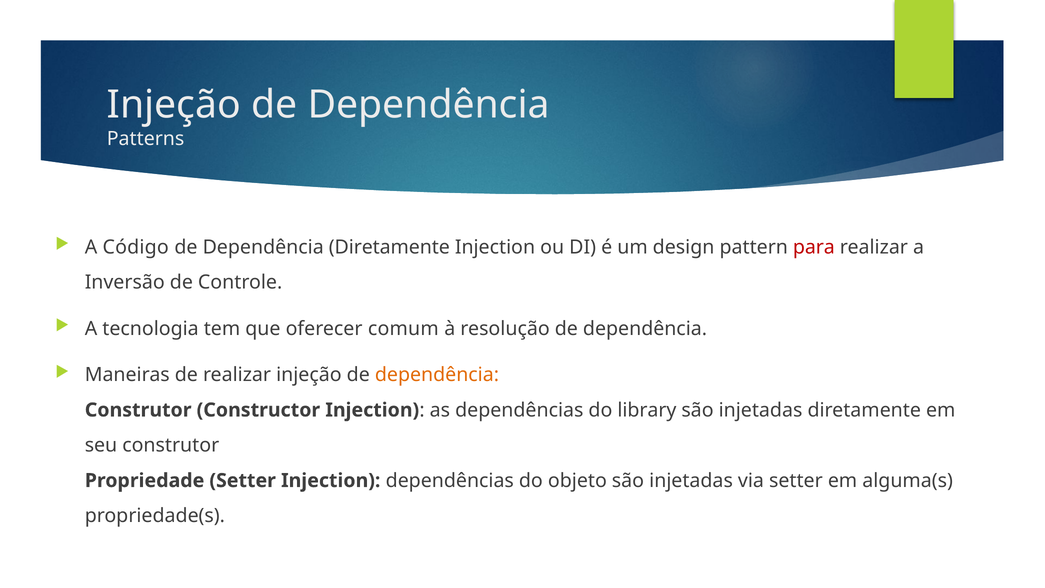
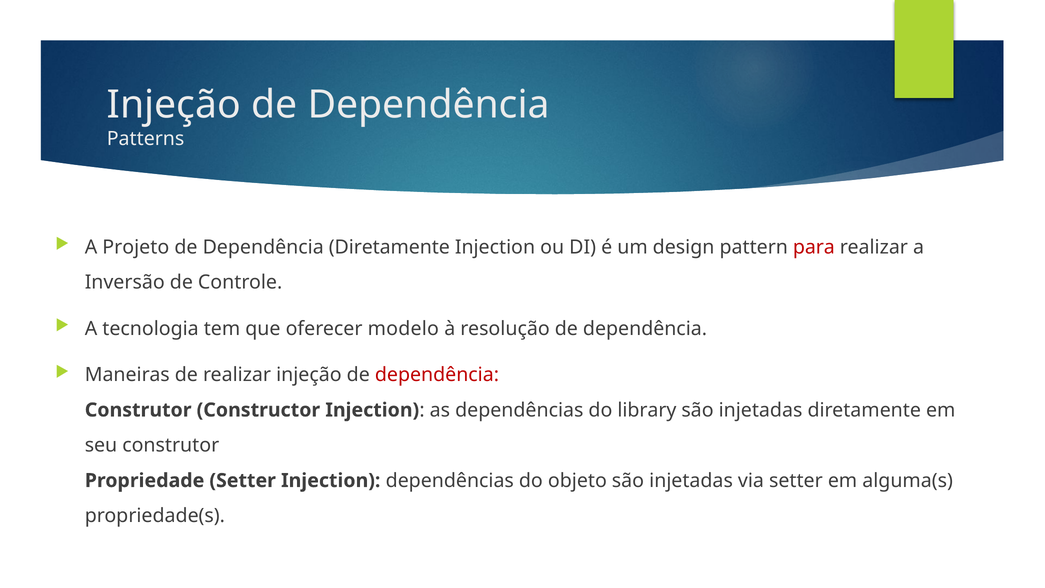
Código: Código -> Projeto
comum: comum -> modelo
dependência at (437, 375) colour: orange -> red
